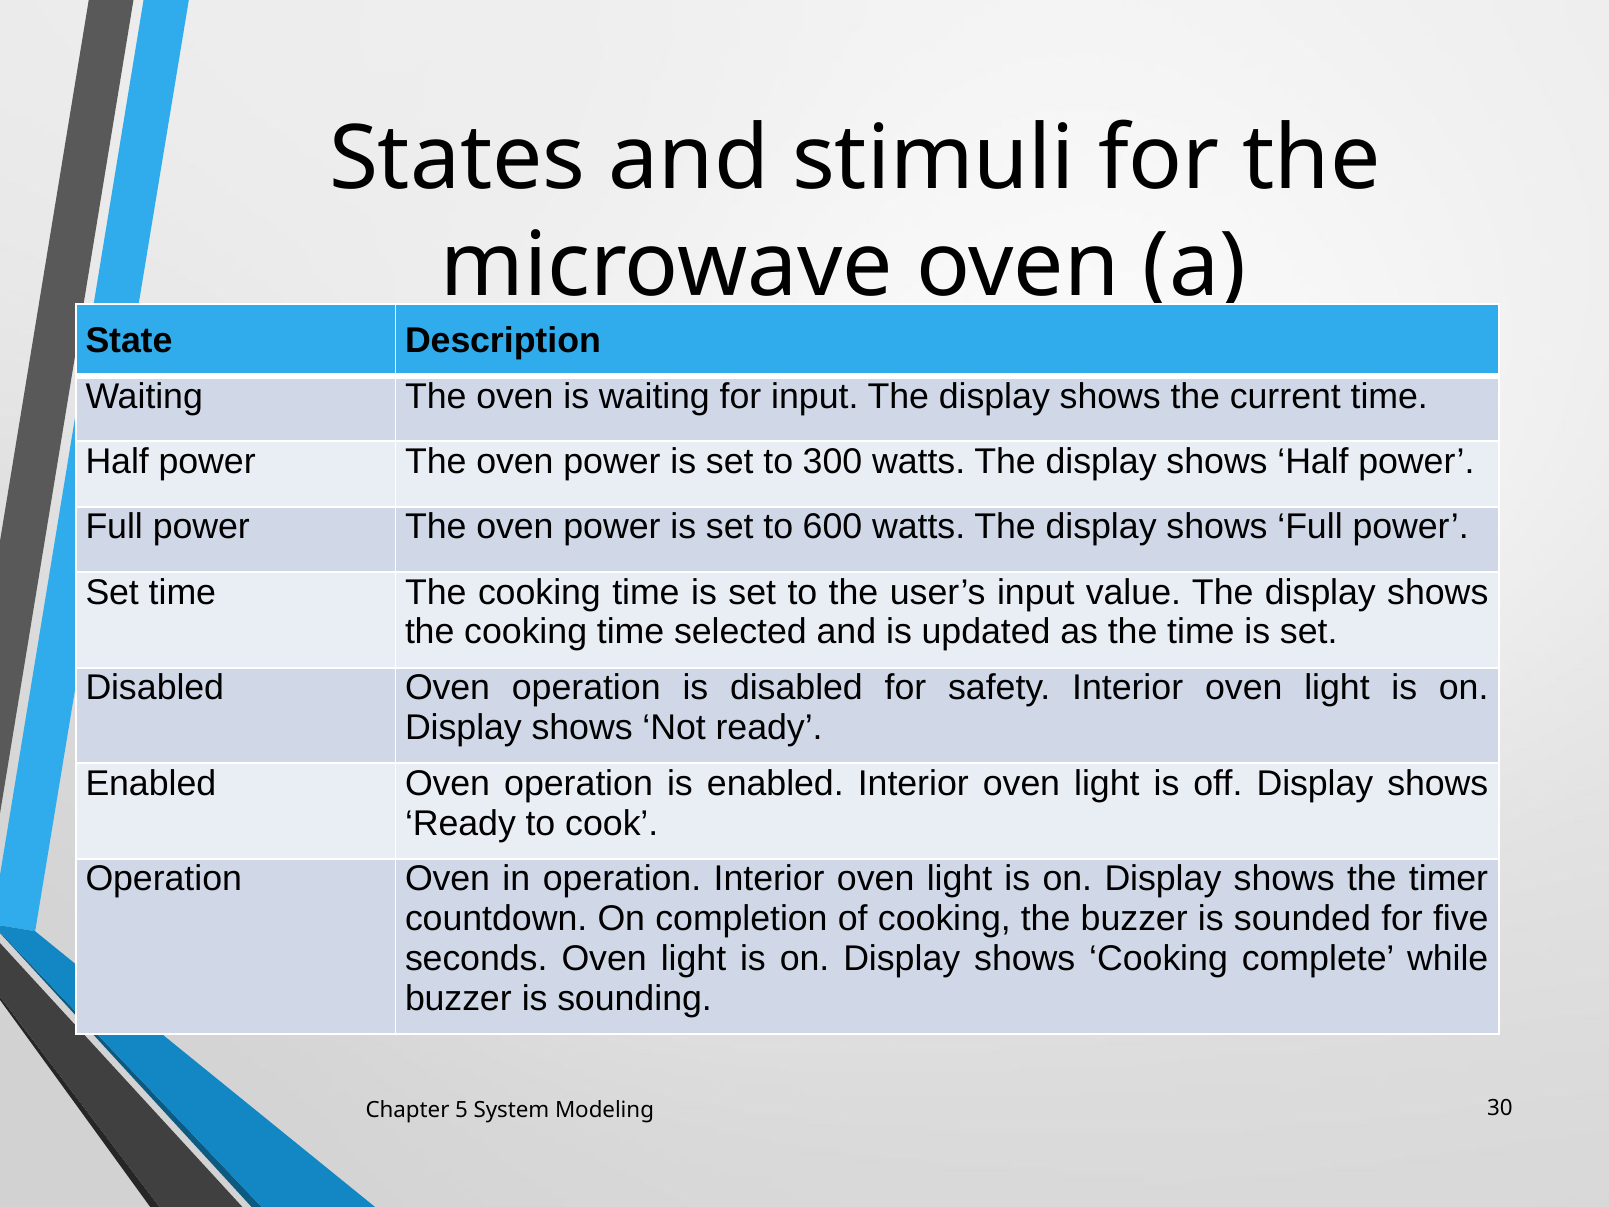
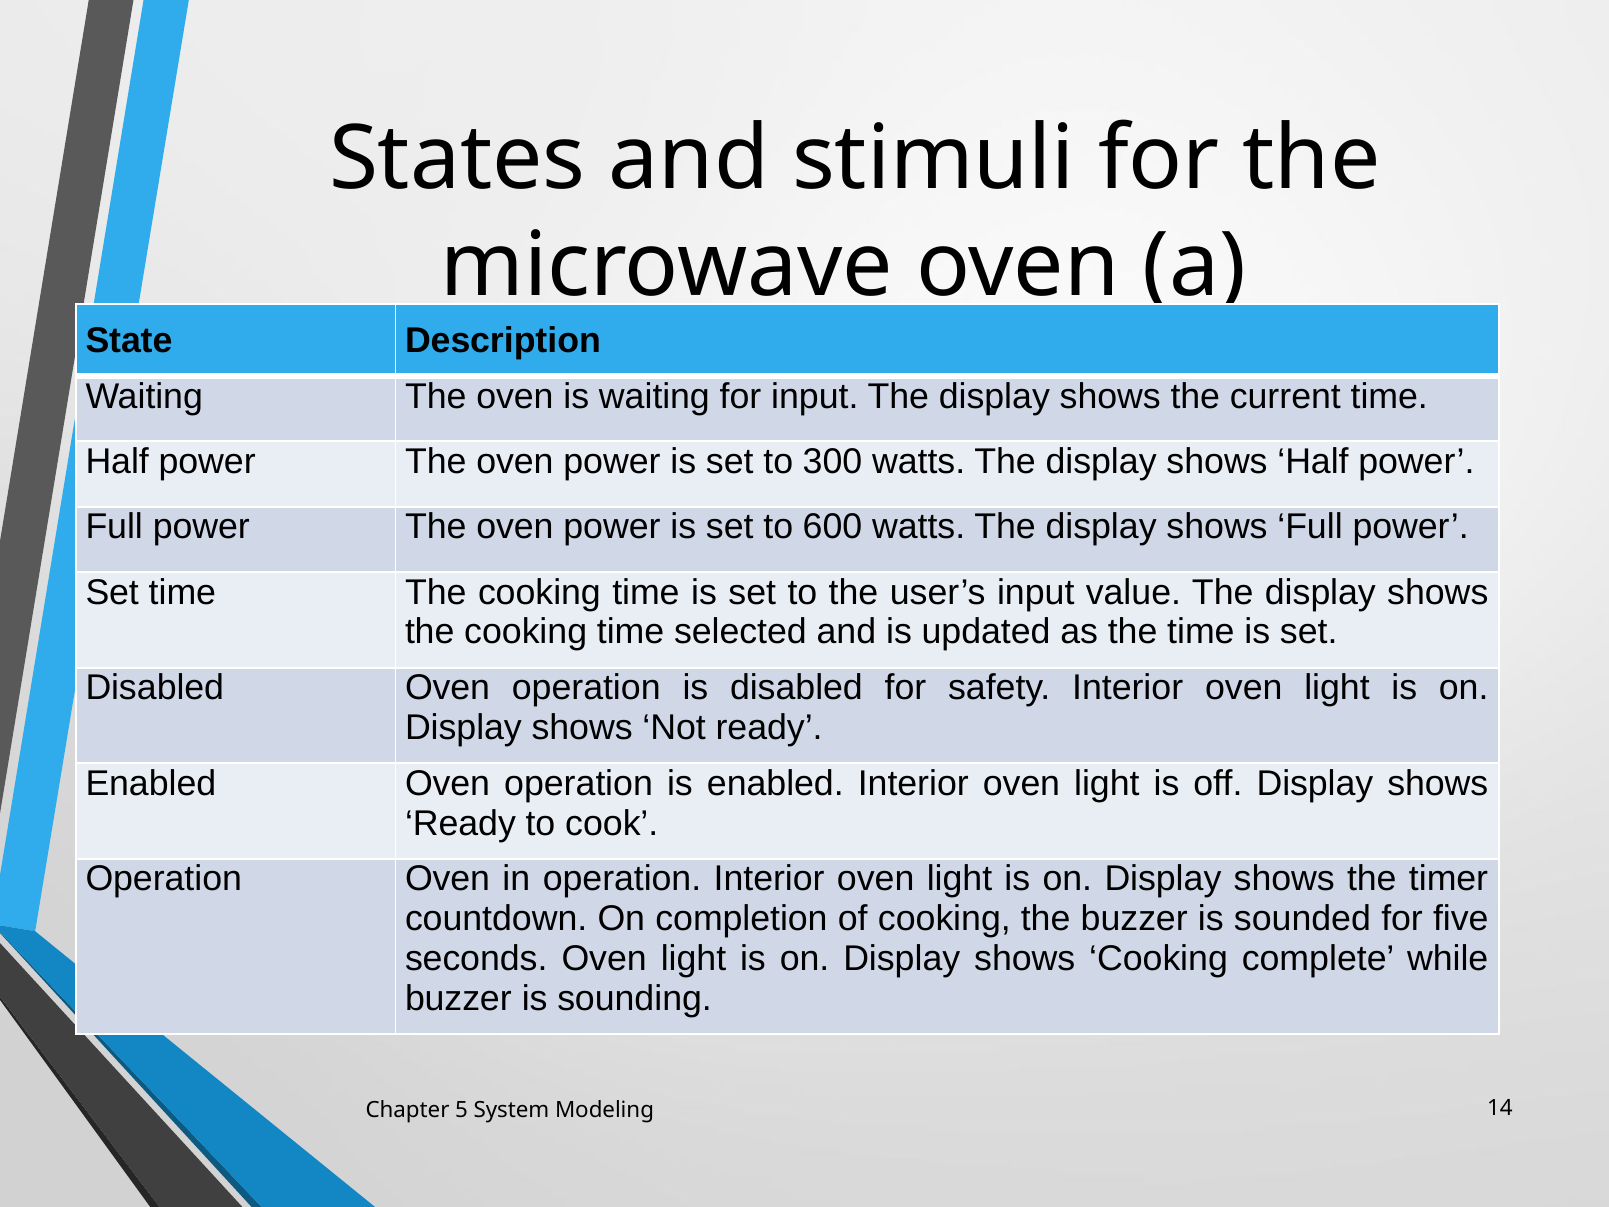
30: 30 -> 14
